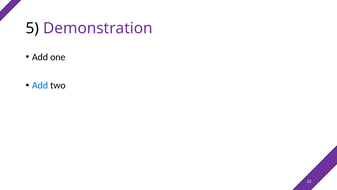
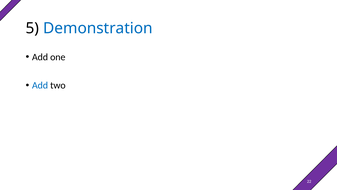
Demonstration colour: purple -> blue
